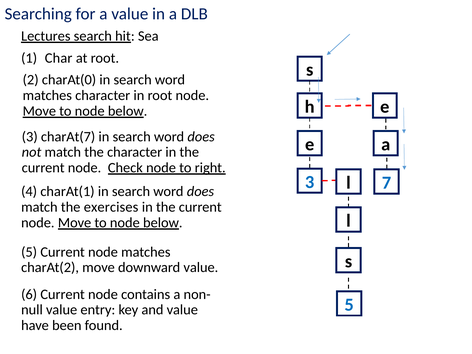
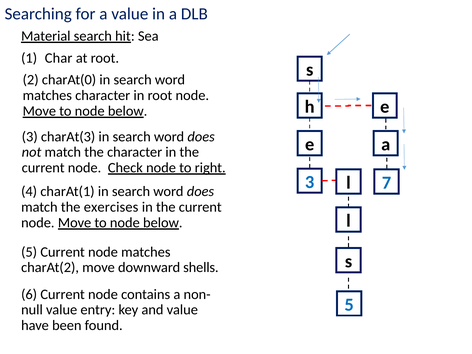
Lectures: Lectures -> Material
charAt(7: charAt(7 -> charAt(3
downward value: value -> shells
